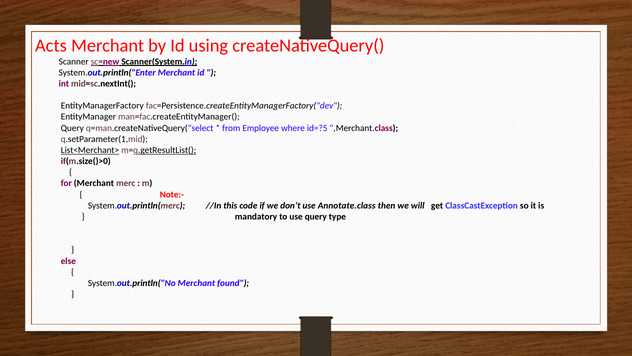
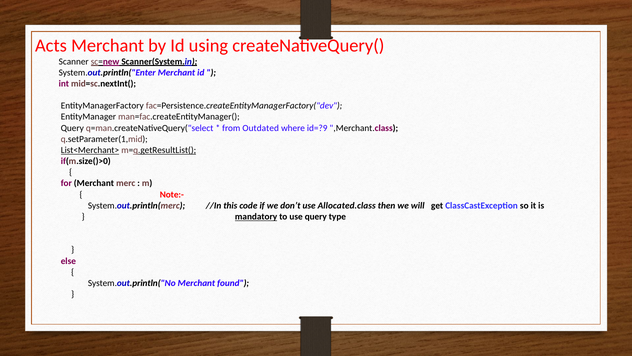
Employee: Employee -> Outdated
id=?5: id=?5 -> id=?9
Annotate.class: Annotate.class -> Allocated.class
mandatory underline: none -> present
